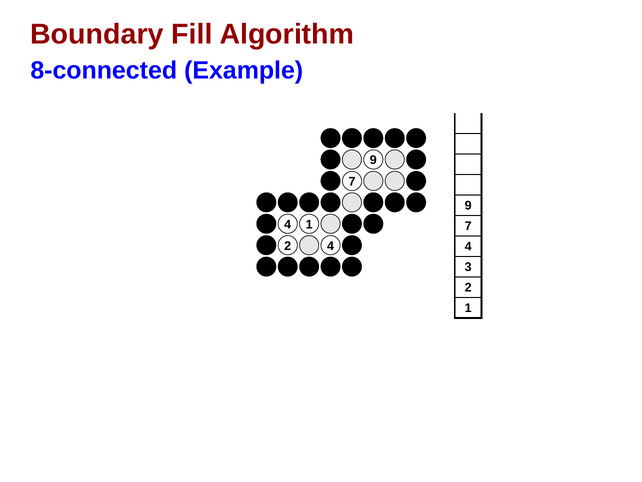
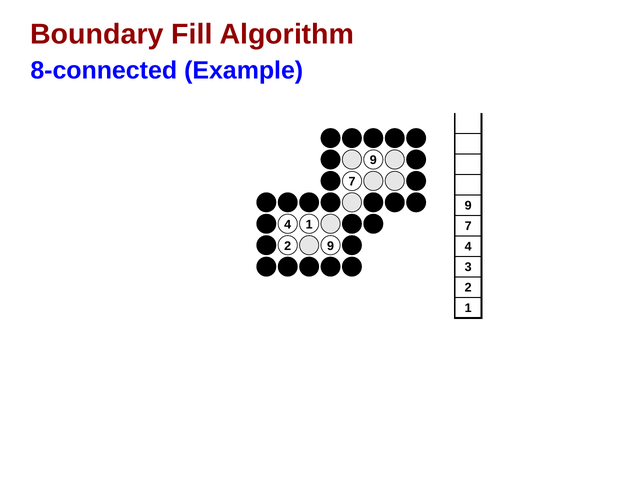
2 4: 4 -> 9
